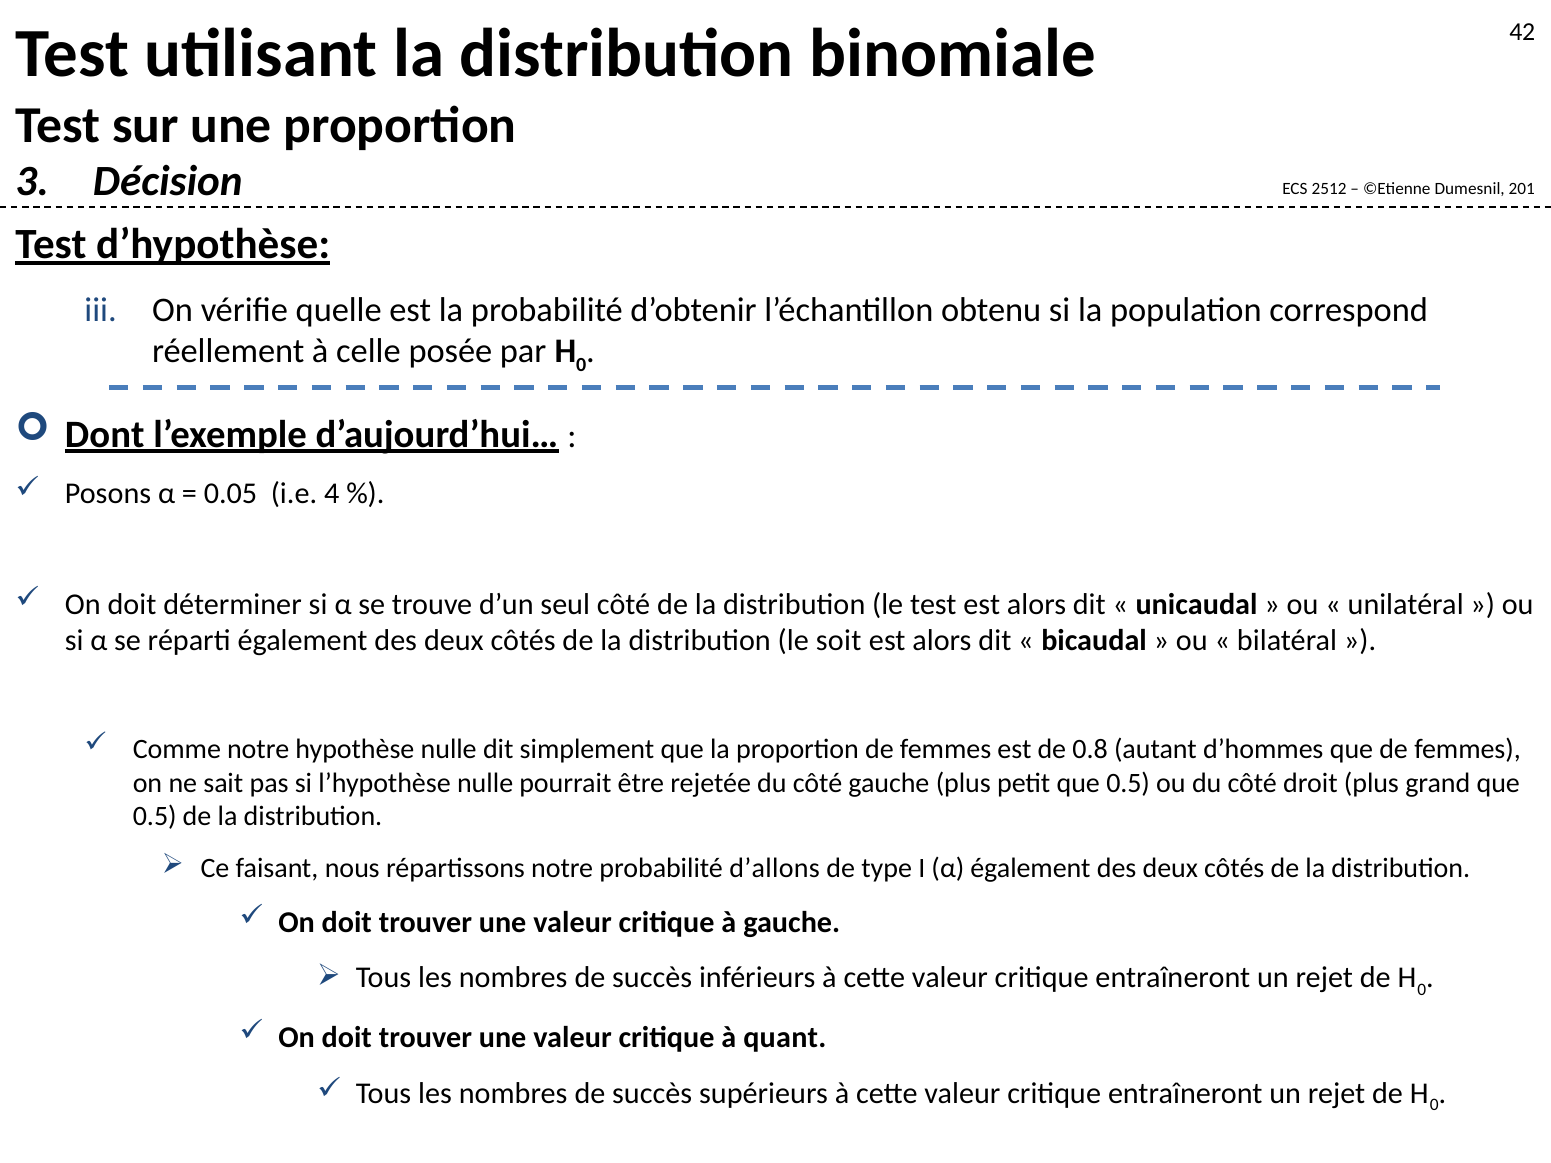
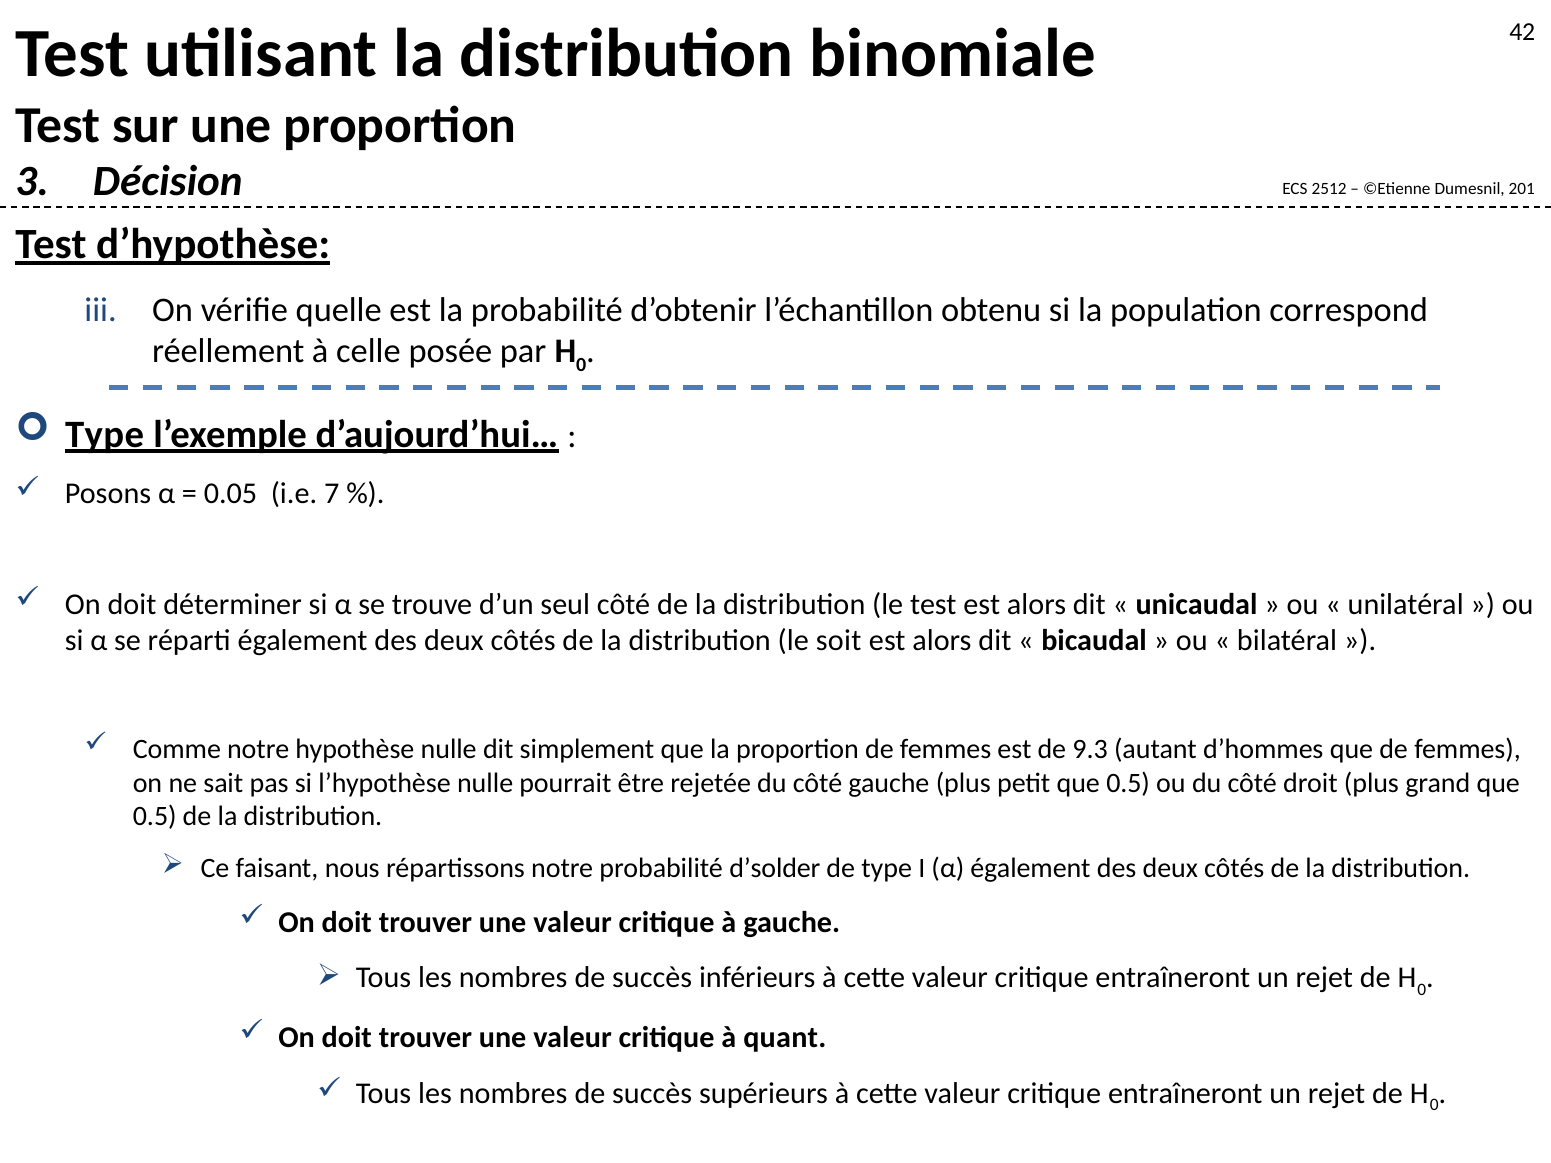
Dont at (105, 434): Dont -> Type
4: 4 -> 7
0.8: 0.8 -> 9.3
d’allons: d’allons -> d’solder
